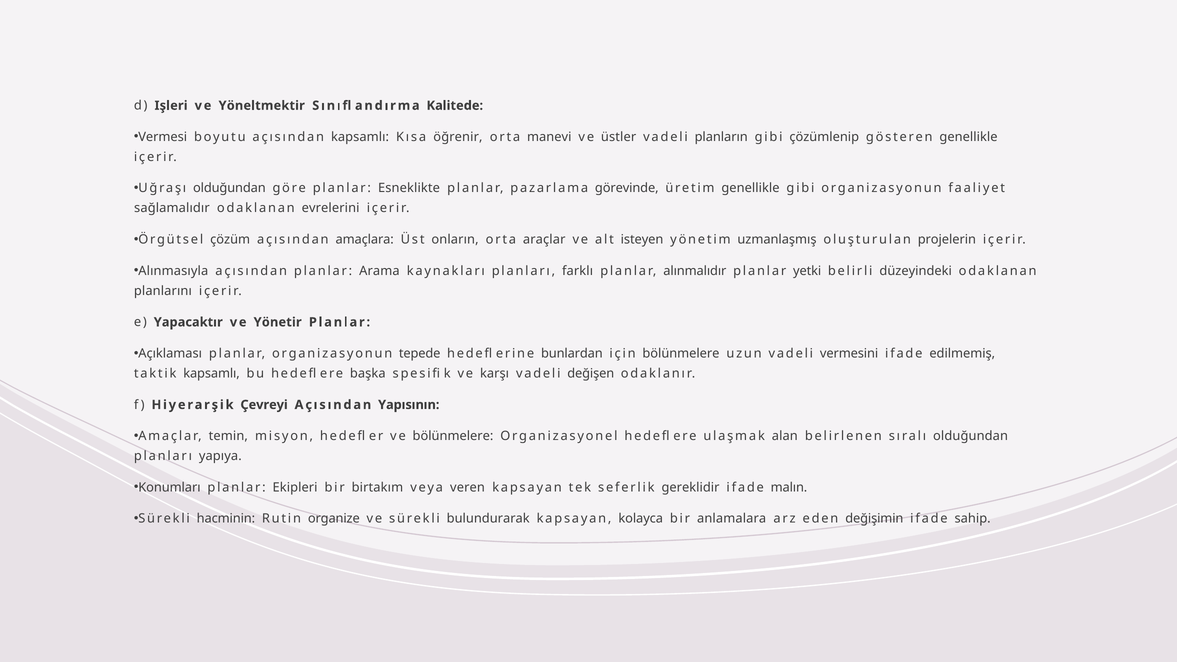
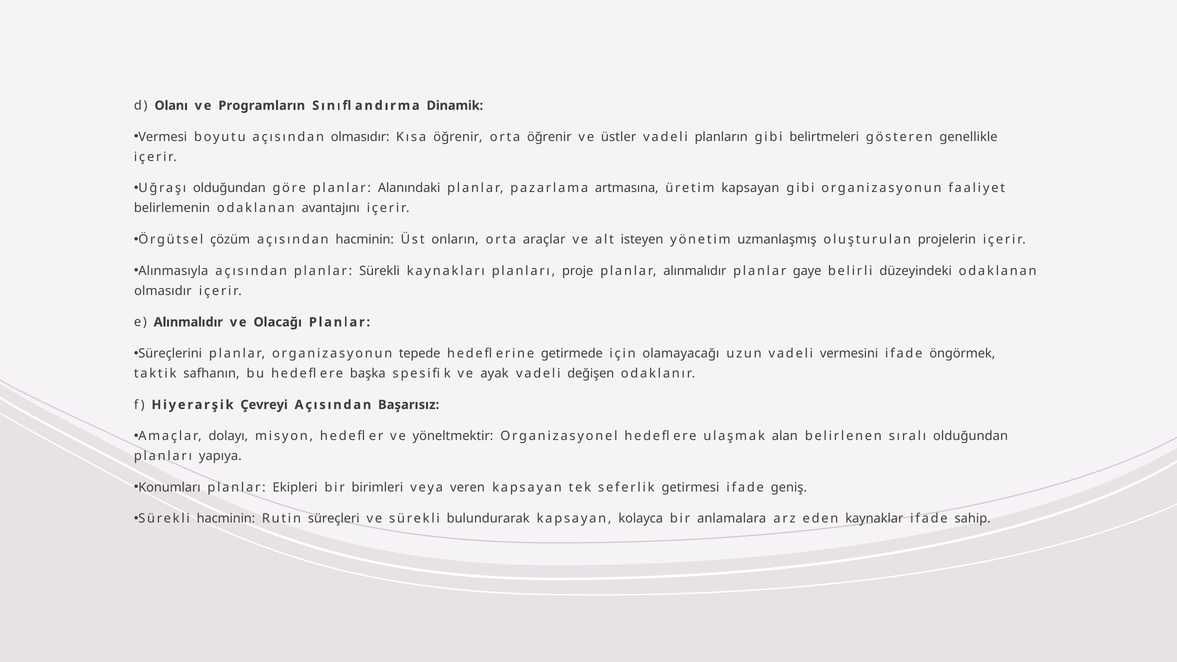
Işleri: Işleri -> Olanı
Yöneltmektir: Yöneltmektir -> Programların
Kalitede: Kalitede -> Dinamik
açısından kapsamlı: kapsamlı -> olmasıdır
orta manevi: manevi -> öğrenir
çözümlenip: çözümlenip -> belirtmeleri
Esneklikte: Esneklikte -> Alanındaki
görevinde: görevinde -> artmasına
üretim genellikle: genellikle -> kapsayan
sağlamalıdır: sağlamalıdır -> belirlemenin
evrelerini: evrelerini -> avantajını
açısından amaçlara: amaçlara -> hacminin
planlar Arama: Arama -> Sürekli
farklı: farklı -> proje
yetki: yetki -> gaye
planlarını at (163, 291): planlarını -> olmasıdır
e Yapacaktır: Yapacaktır -> Alınmalıdır
Yönetir: Yönetir -> Olacağı
Açıklaması: Açıklaması -> Süreçlerini
bunlardan: bunlardan -> getirmede
için bölünmelere: bölünmelere -> olamayacağı
edilmemiş: edilmemiş -> öngörmek
taktik kapsamlı: kapsamlı -> safhanın
karşı: karşı -> ayak
Yapısının: Yapısının -> Başarısız
temin: temin -> dolayı
ve bölünmelere: bölünmelere -> yöneltmektir
birtakım: birtakım -> birimleri
gereklidir: gereklidir -> getirmesi
malın: malın -> geniş
organize: organize -> süreçleri
değişimin: değişimin -> kaynaklar
